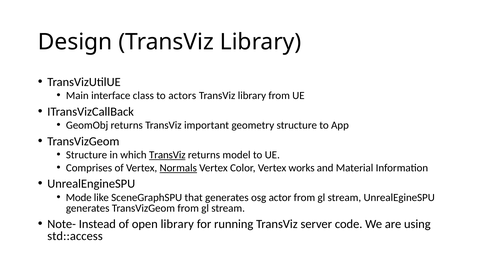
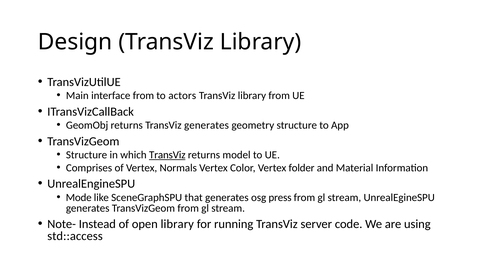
interface class: class -> from
TransViz important: important -> generates
Normals underline: present -> none
works: works -> folder
actor: actor -> press
